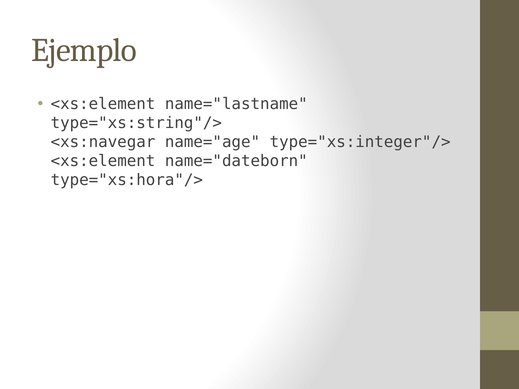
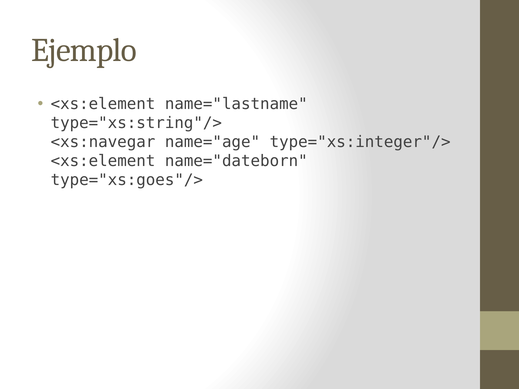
type="xs:hora"/>: type="xs:hora"/> -> type="xs:goes"/>
